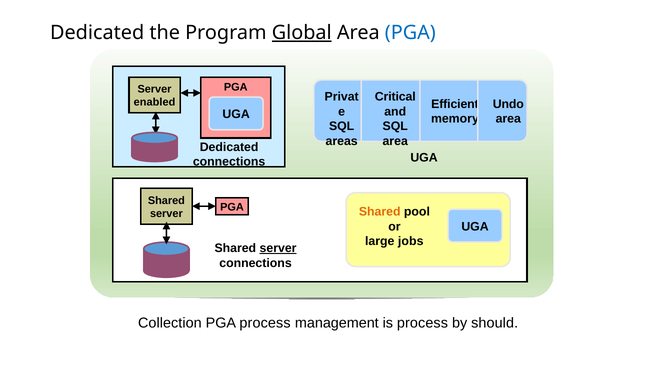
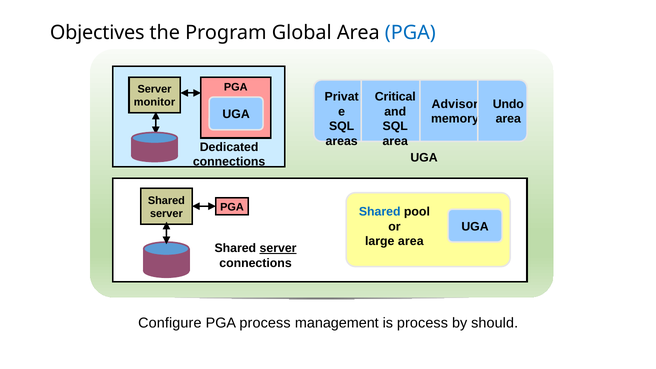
Dedicated at (97, 33): Dedicated -> Objectives
Global underline: present -> none
enabled: enabled -> monitor
Efficient: Efficient -> Advisor
Shared at (380, 212) colour: orange -> blue
large jobs: jobs -> area
Collection: Collection -> Configure
